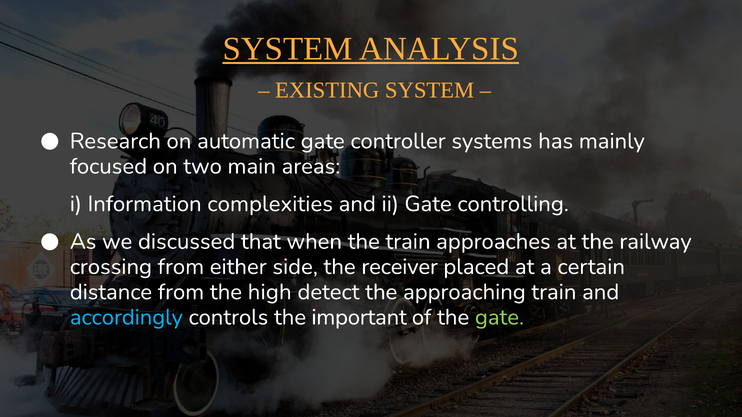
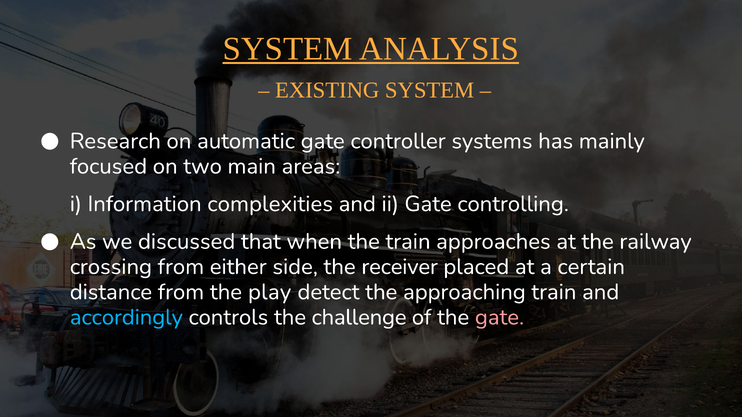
high: high -> play
important: important -> challenge
gate at (499, 317) colour: light green -> pink
